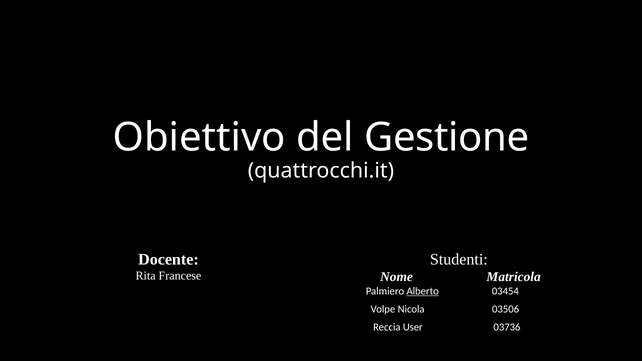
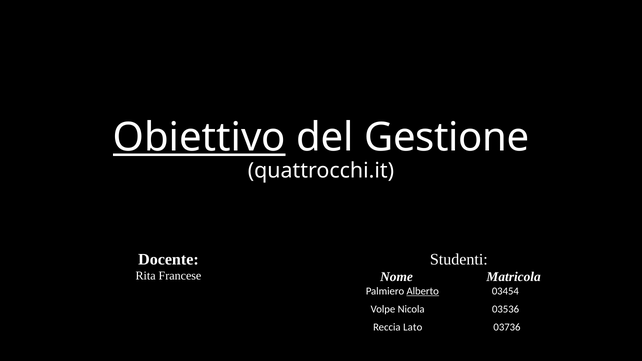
Obiettivo underline: none -> present
03506: 03506 -> 03536
User: User -> Lato
